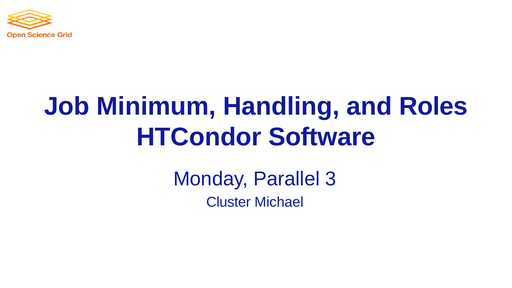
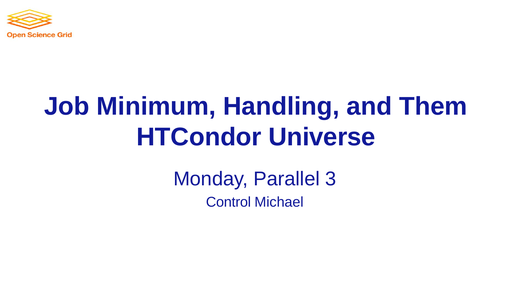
Roles: Roles -> Them
Software: Software -> Universe
Cluster: Cluster -> Control
